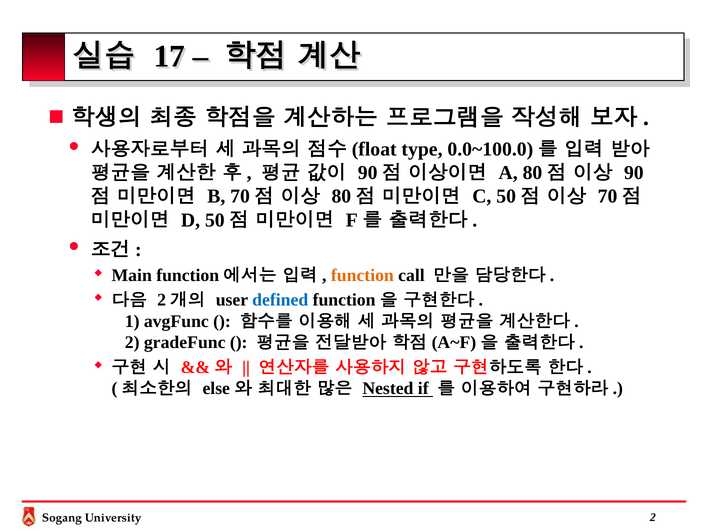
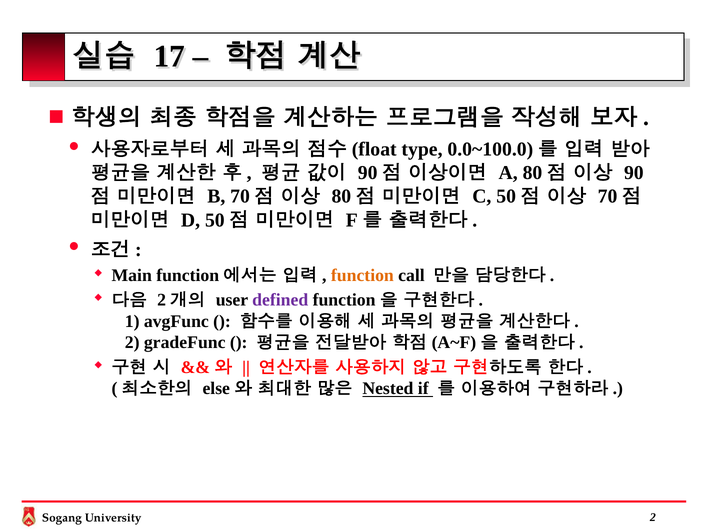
defined colour: blue -> purple
